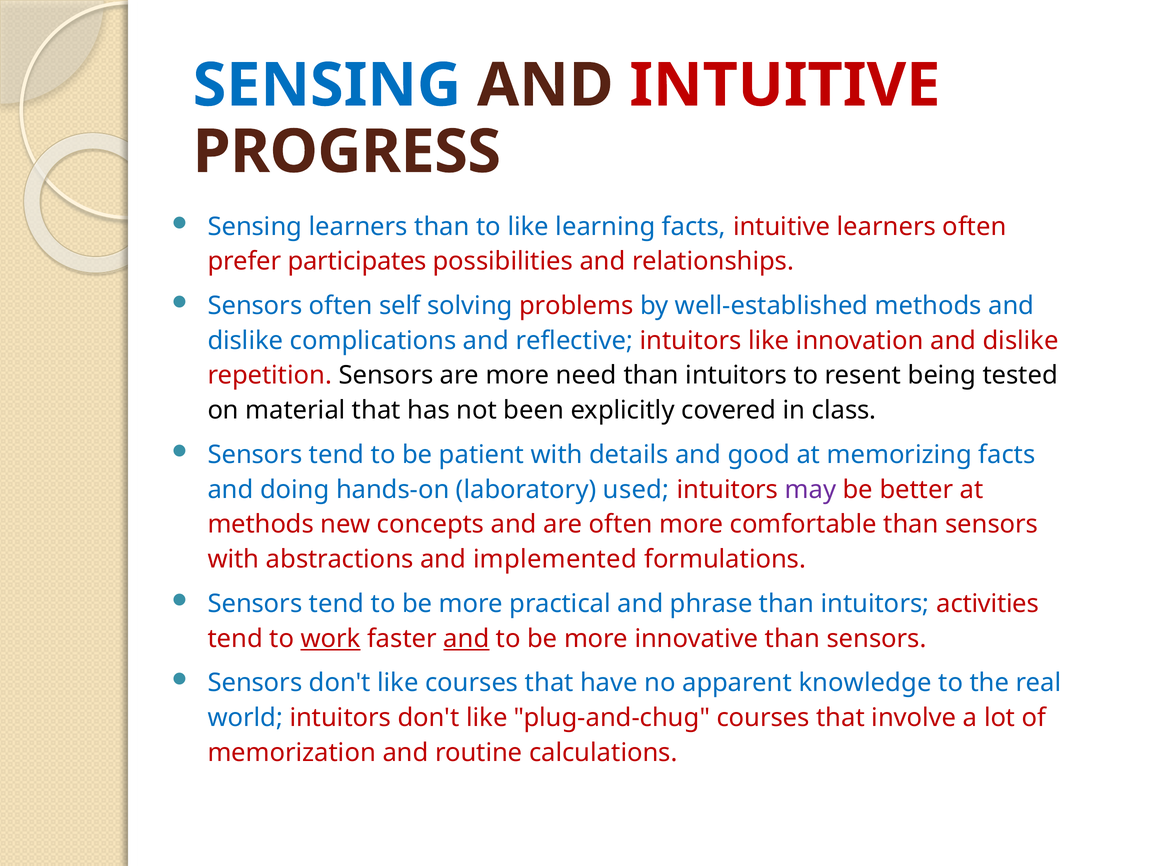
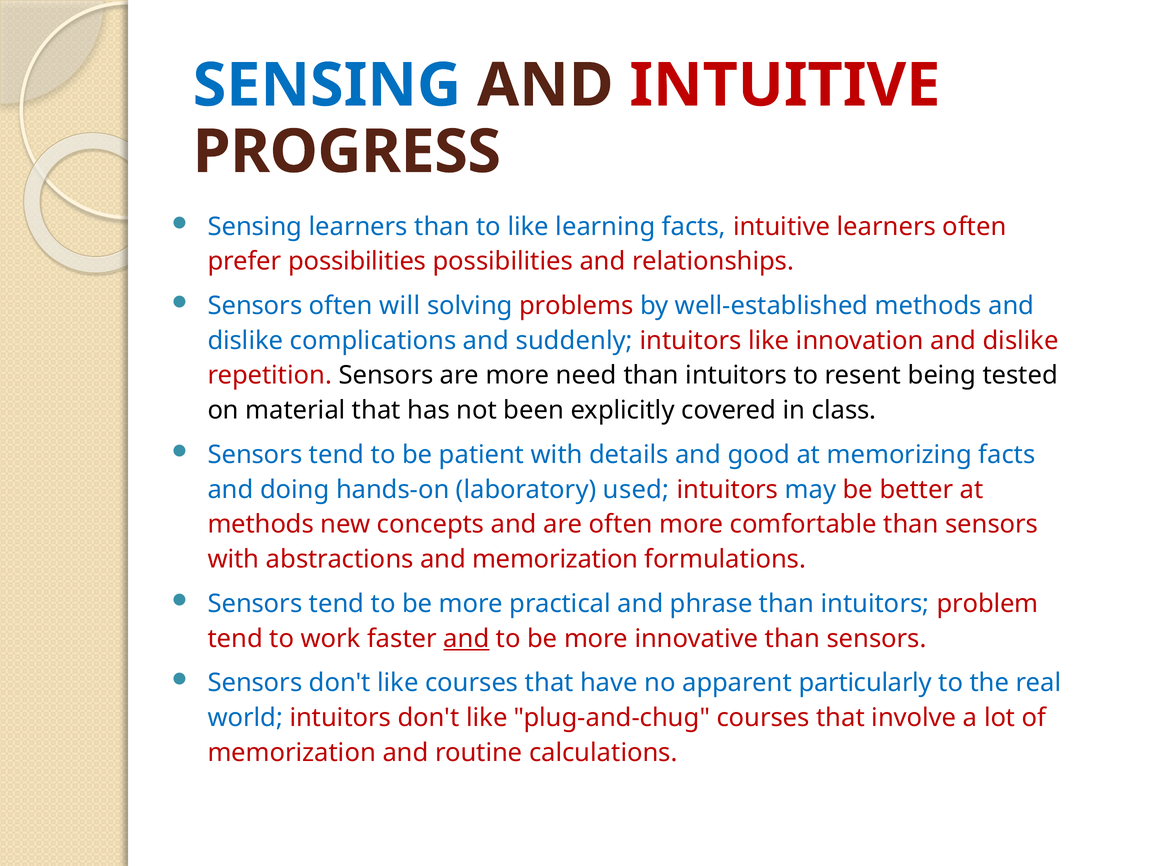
prefer participates: participates -> possibilities
self: self -> will
reflective: reflective -> suddenly
may colour: purple -> blue
and implemented: implemented -> memorization
activities: activities -> problem
work underline: present -> none
knowledge: knowledge -> particularly
